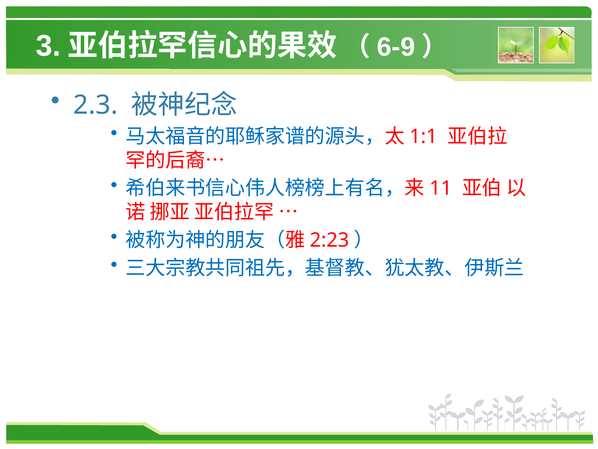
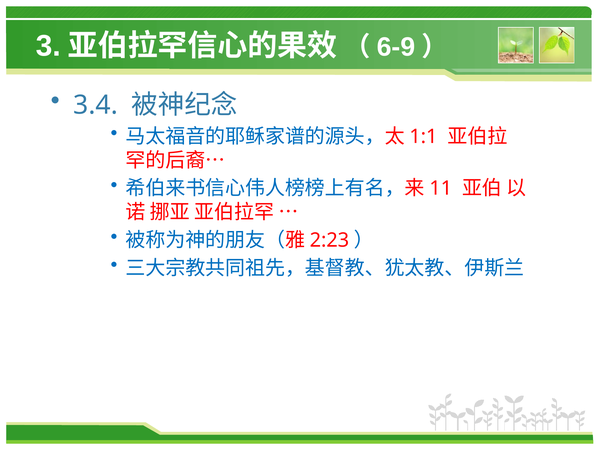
2.3: 2.3 -> 3.4
